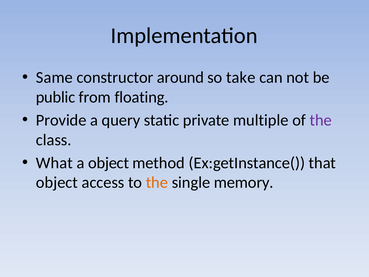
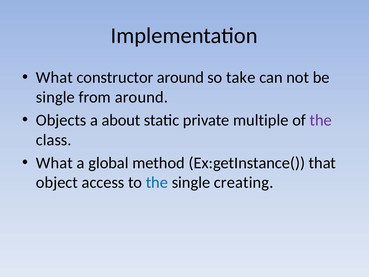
Same at (54, 77): Same -> What
public at (56, 97): public -> single
from floating: floating -> around
Provide: Provide -> Objects
query: query -> about
a object: object -> global
the at (157, 182) colour: orange -> blue
memory: memory -> creating
